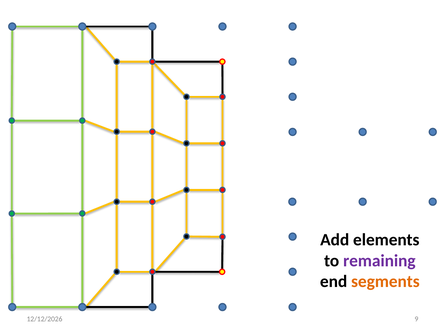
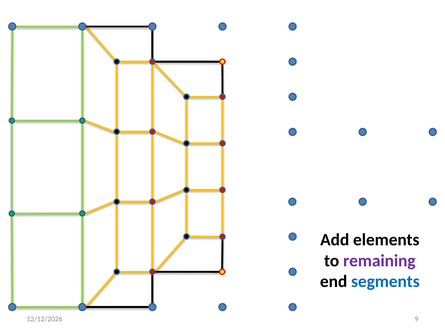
segments colour: orange -> blue
